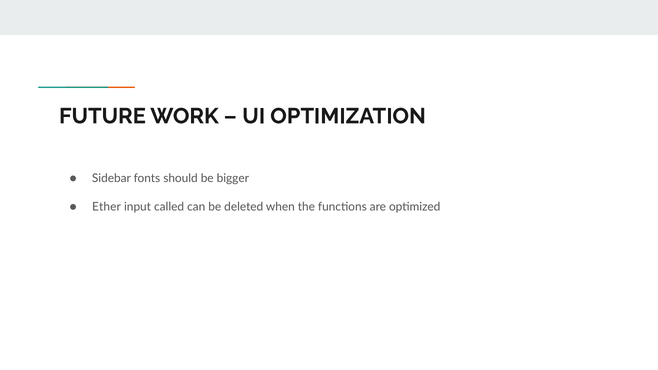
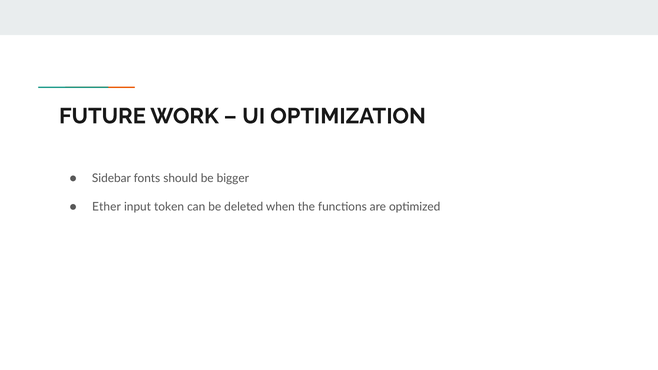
called: called -> token
